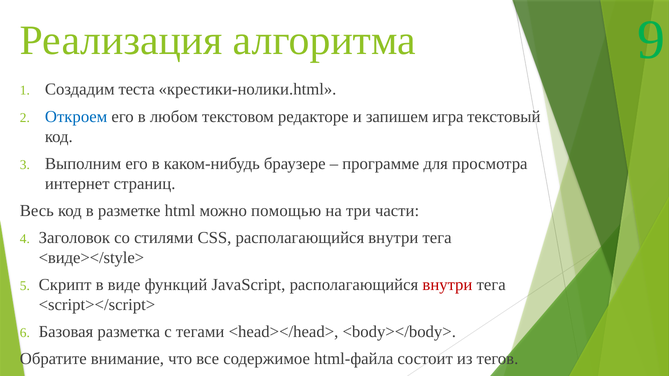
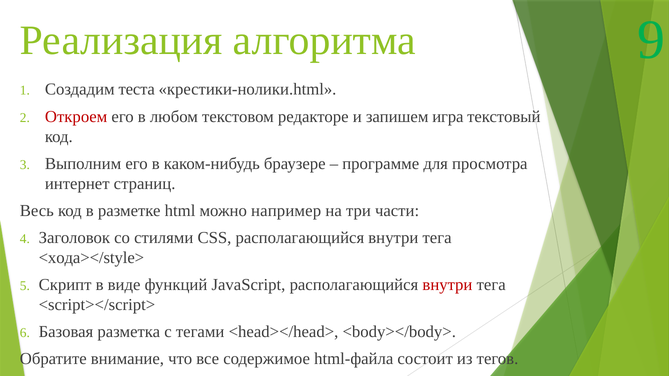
Откроем colour: blue -> red
помощью: помощью -> например
<виде></style>: <виде></style> -> <хода></style>
